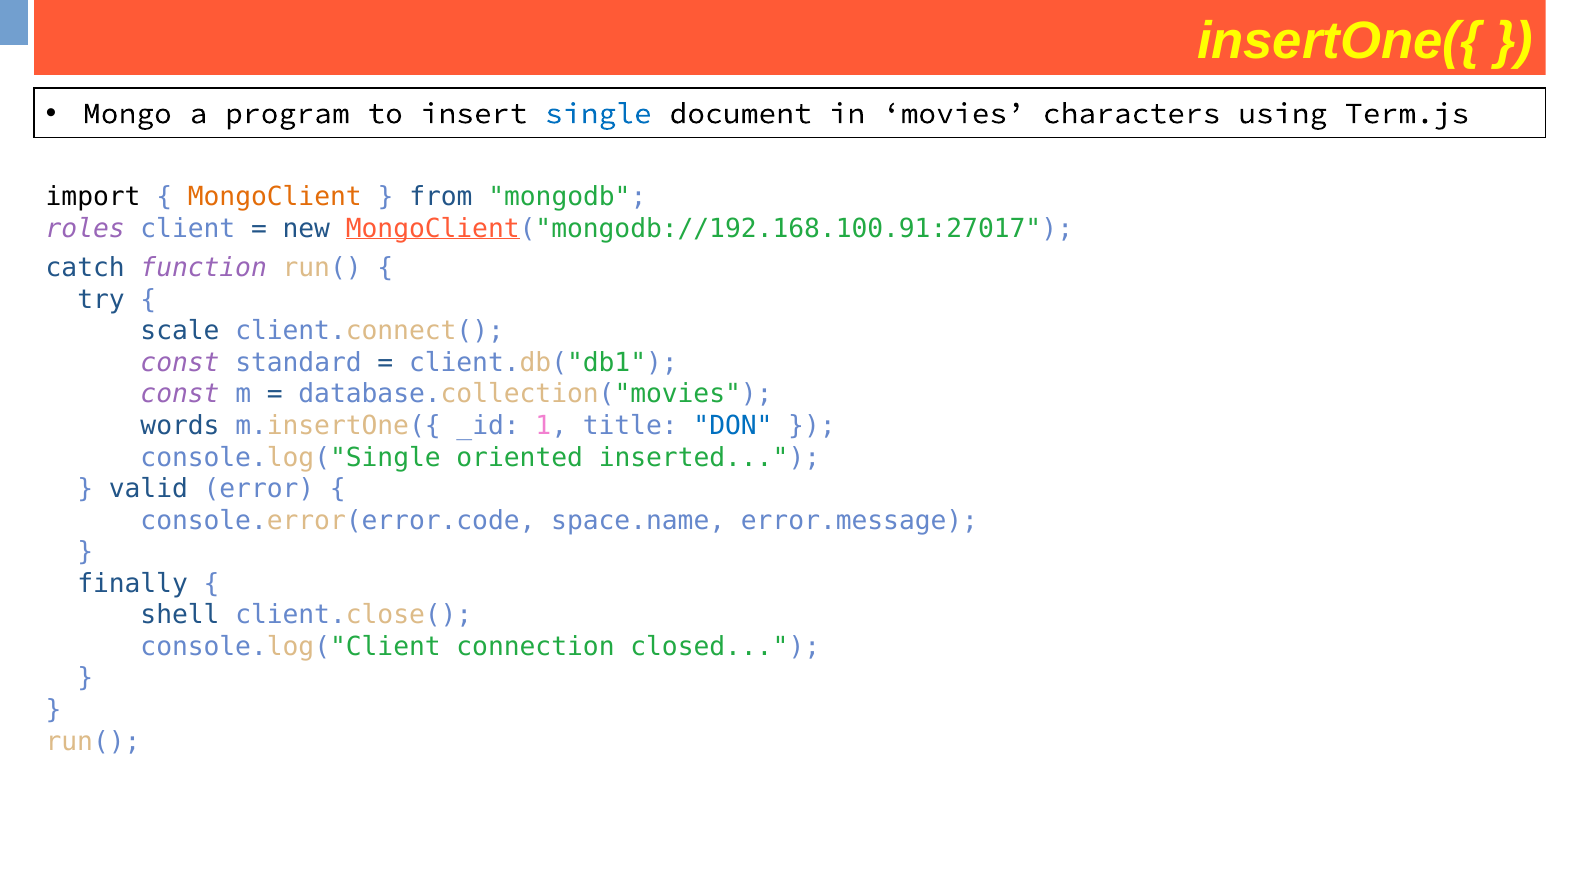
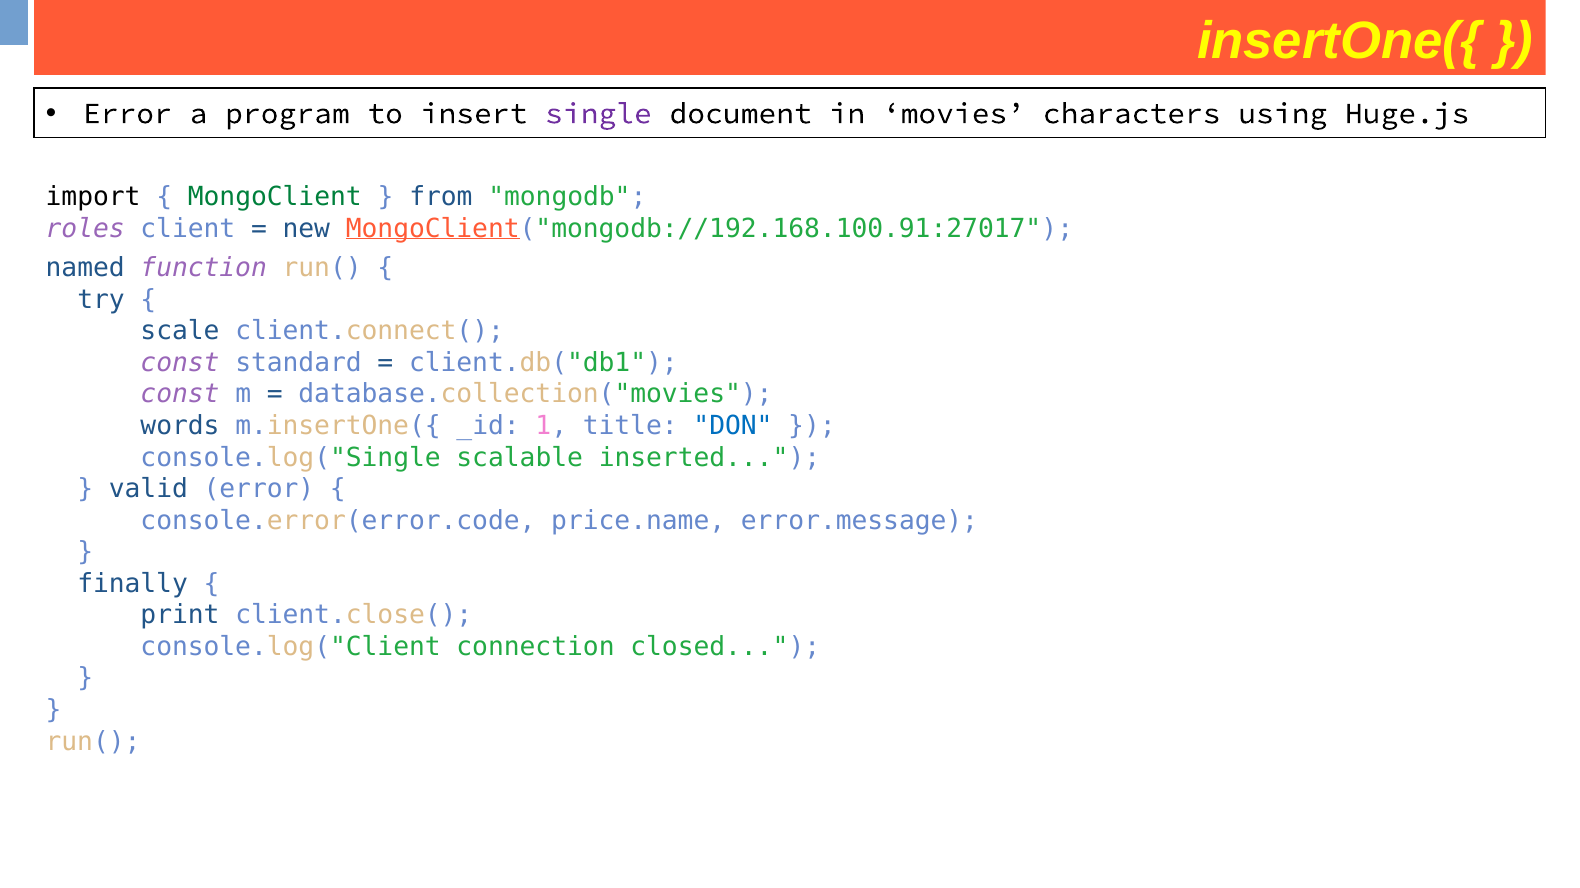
Mongo at (127, 114): Mongo -> Error
single colour: blue -> purple
Term.js: Term.js -> Huge.js
MongoClient colour: orange -> green
catch: catch -> named
oriented: oriented -> scalable
space.name: space.name -> price.name
shell: shell -> print
